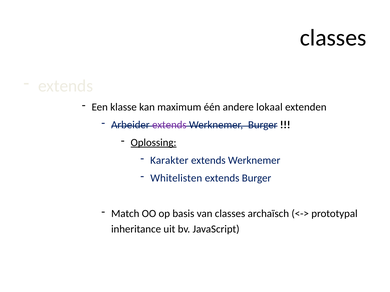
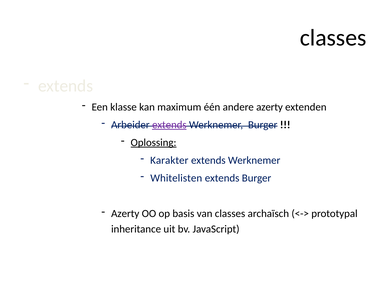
andere lokaal: lokaal -> azerty
extends at (169, 125) underline: none -> present
Match at (125, 214): Match -> Azerty
